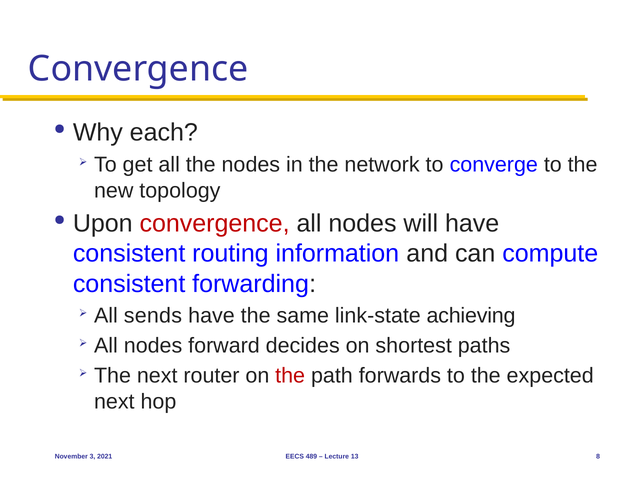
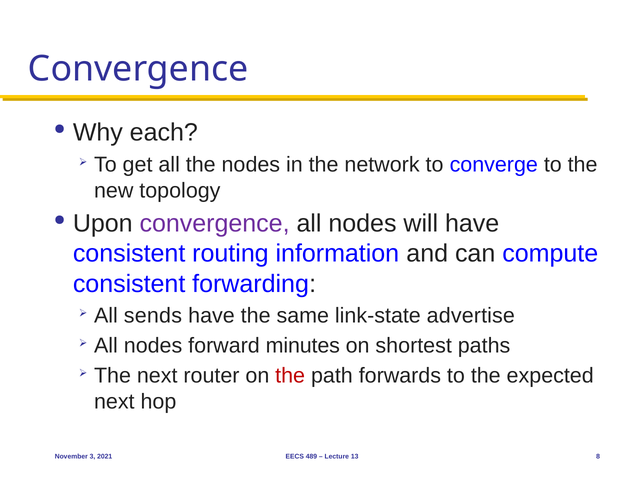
convergence at (215, 224) colour: red -> purple
achieving: achieving -> advertise
decides: decides -> minutes
